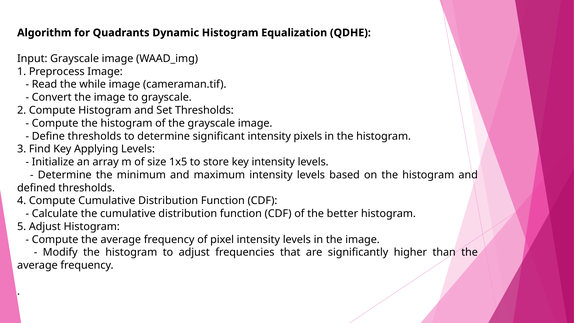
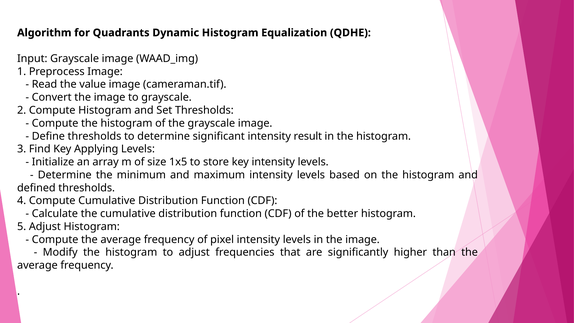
while: while -> value
pixels: pixels -> result
